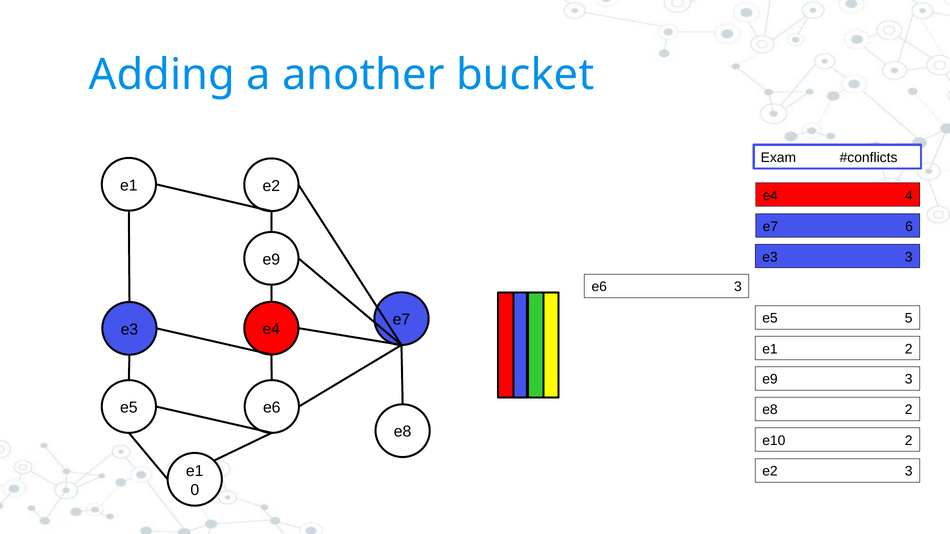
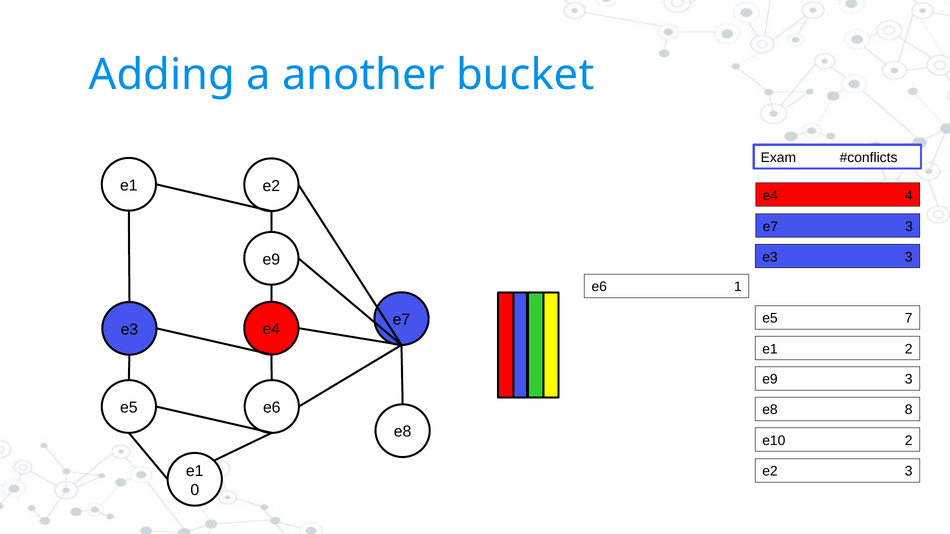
e7 6: 6 -> 3
e6 3: 3 -> 1
5: 5 -> 7
e8 2: 2 -> 8
